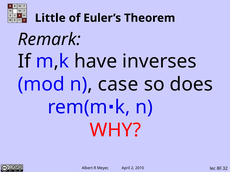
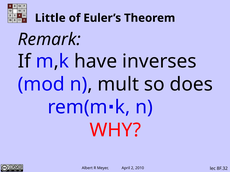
case: case -> mult
